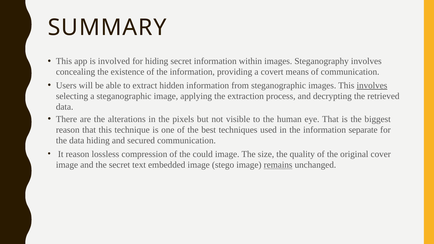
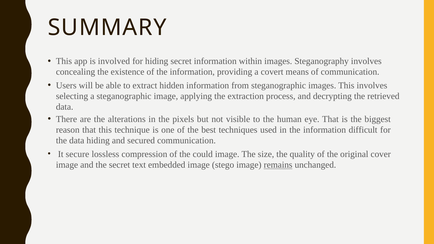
involves at (372, 86) underline: present -> none
separate: separate -> difficult
It reason: reason -> secure
